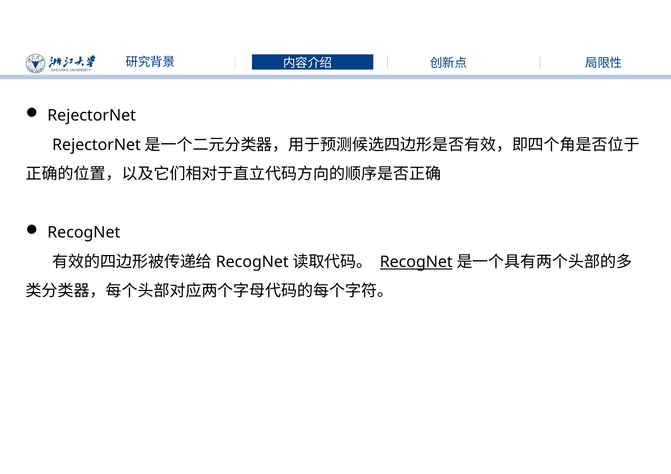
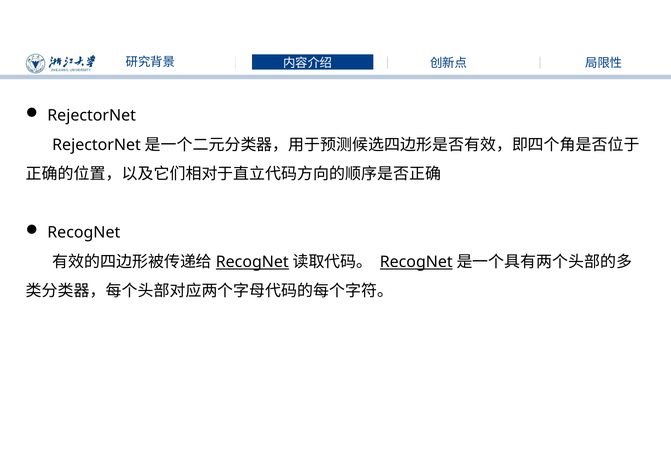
RecogNet at (252, 262) underline: none -> present
